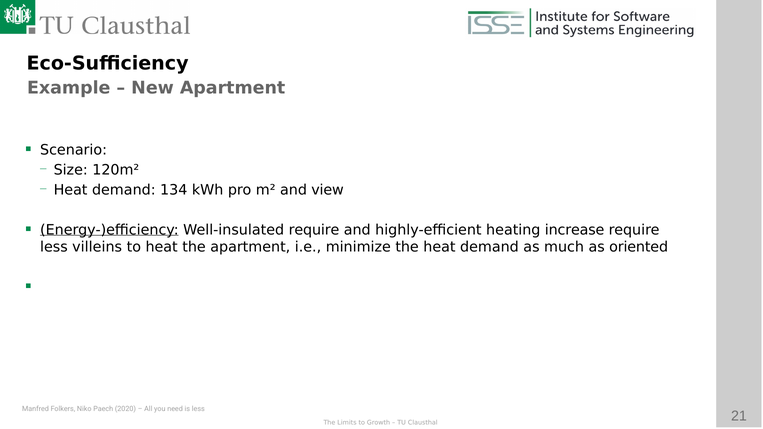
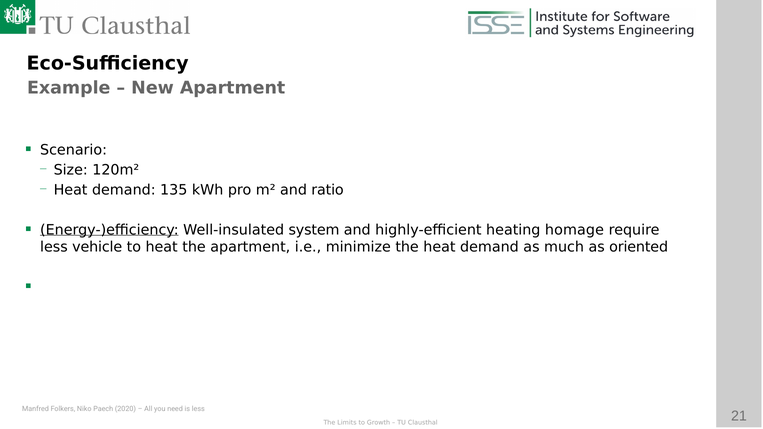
134: 134 -> 135
view: view -> ratio
Well-insulated require: require -> system
increase: increase -> homage
villeins: villeins -> vehicle
